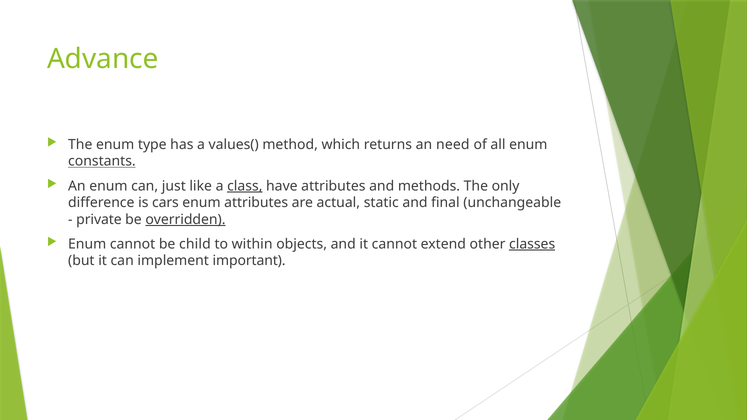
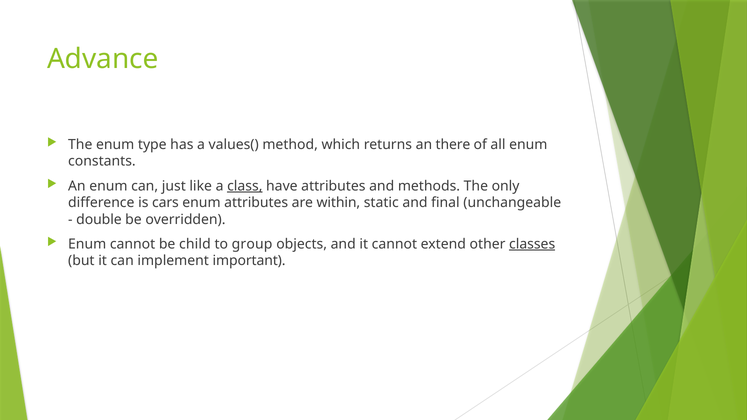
need: need -> there
constants underline: present -> none
actual: actual -> within
private: private -> double
overridden underline: present -> none
within: within -> group
